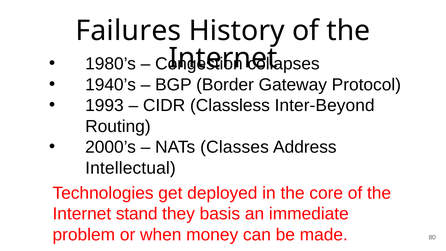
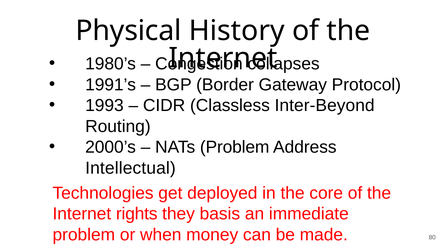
Failures: Failures -> Physical
1940’s: 1940’s -> 1991’s
NATs Classes: Classes -> Problem
stand: stand -> rights
